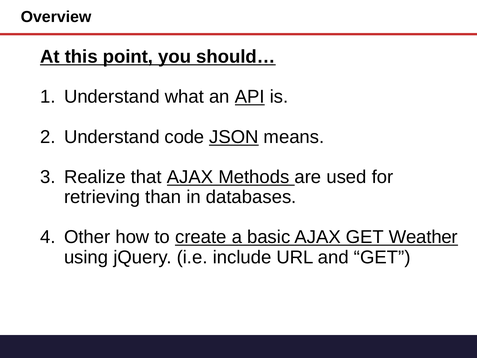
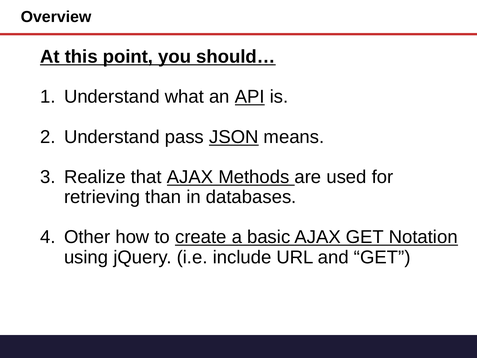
code: code -> pass
Weather: Weather -> Notation
